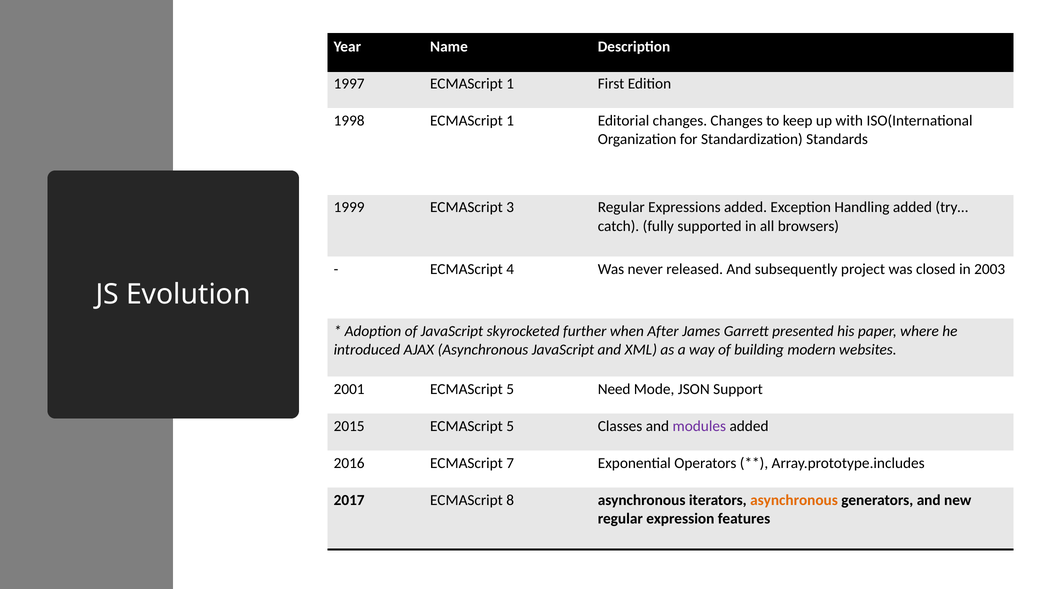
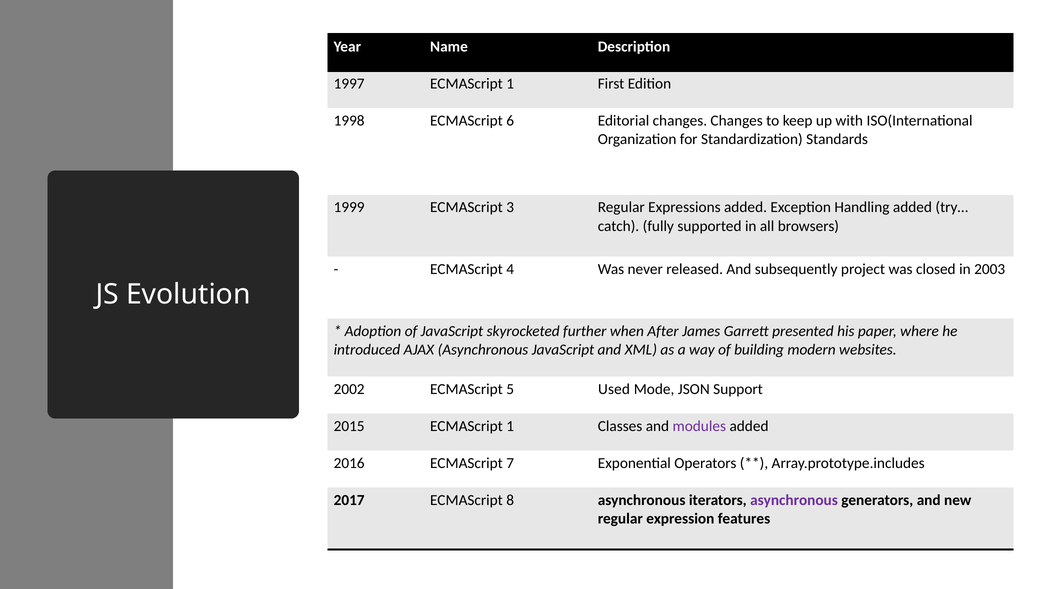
1998 ECMAScript 1: 1 -> 6
2001: 2001 -> 2002
Need: Need -> Used
2015 ECMAScript 5: 5 -> 1
asynchronous at (794, 500) colour: orange -> purple
